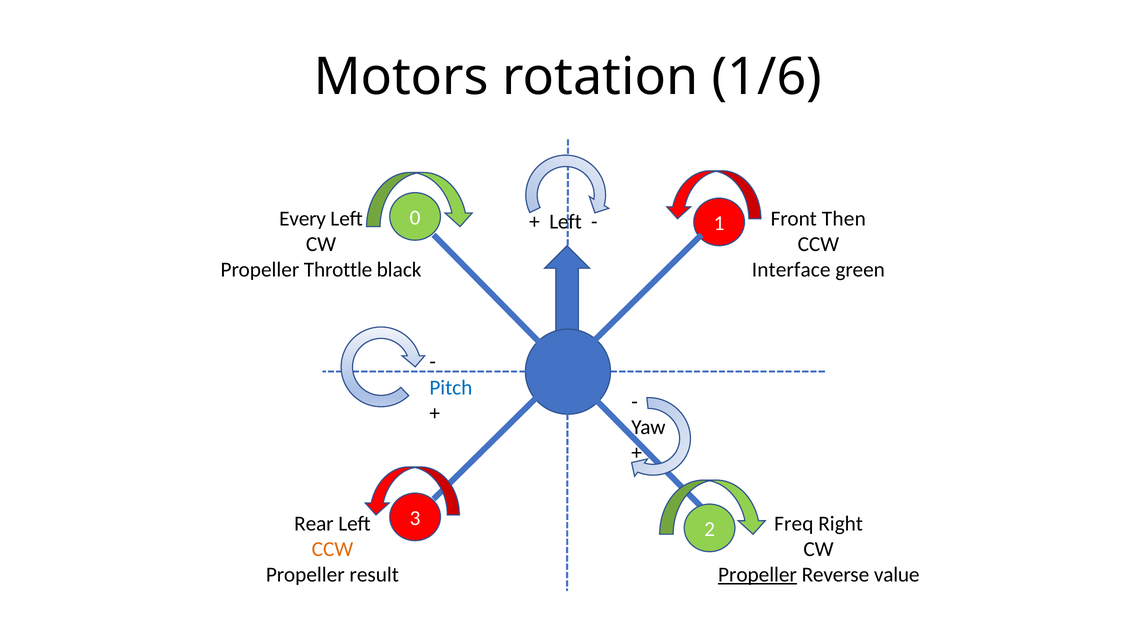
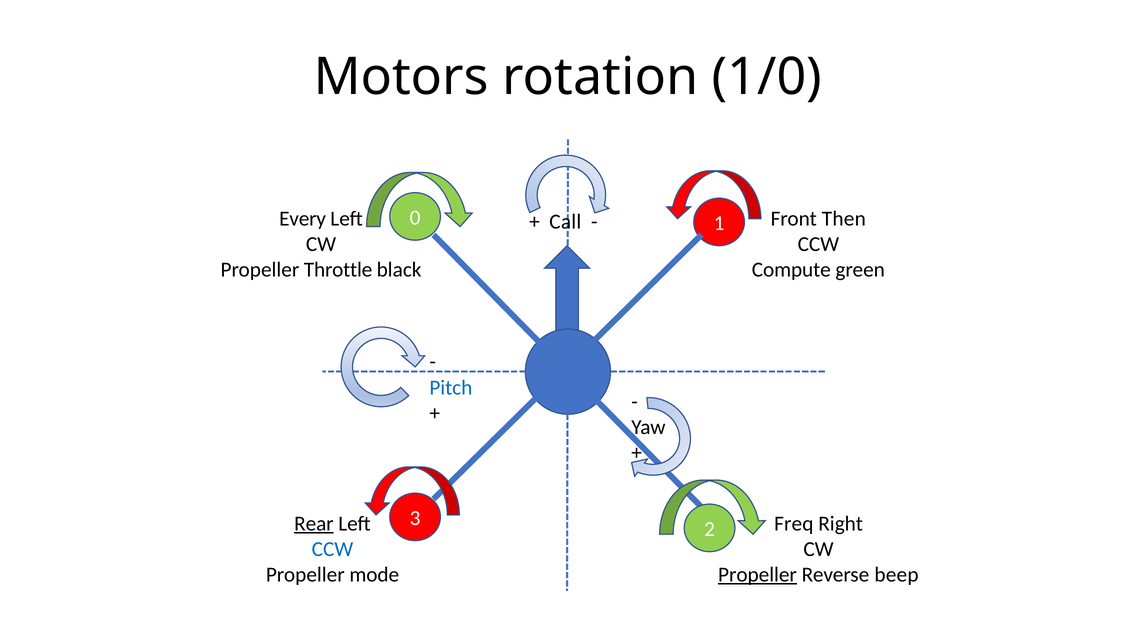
1/6: 1/6 -> 1/0
Left at (566, 222): Left -> Call
Interface: Interface -> Compute
Rear underline: none -> present
CCW at (333, 549) colour: orange -> blue
result: result -> mode
value: value -> beep
